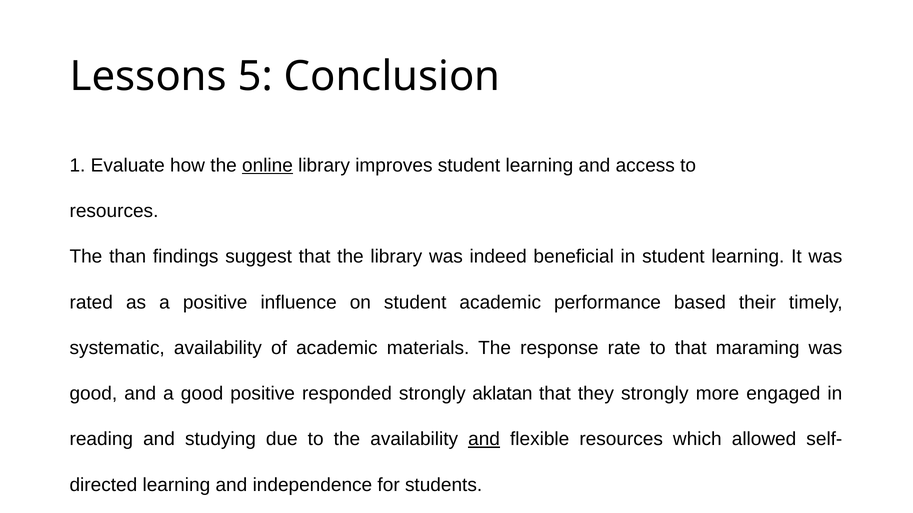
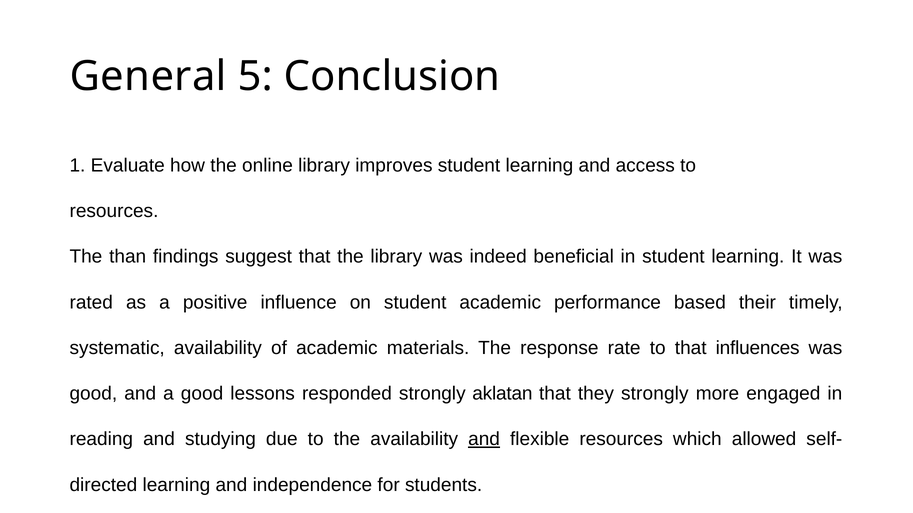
Lessons: Lessons -> General
online underline: present -> none
maraming: maraming -> influences
good positive: positive -> lessons
